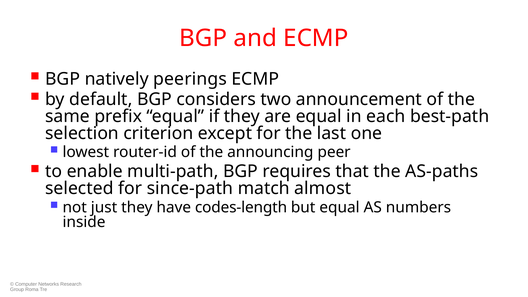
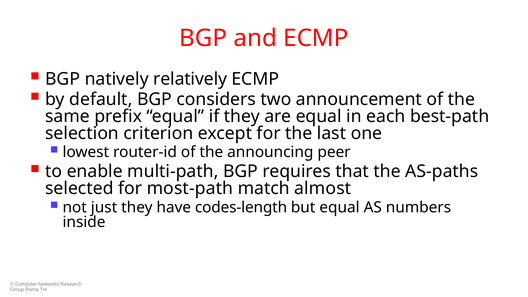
peerings: peerings -> relatively
since-path: since-path -> most-path
